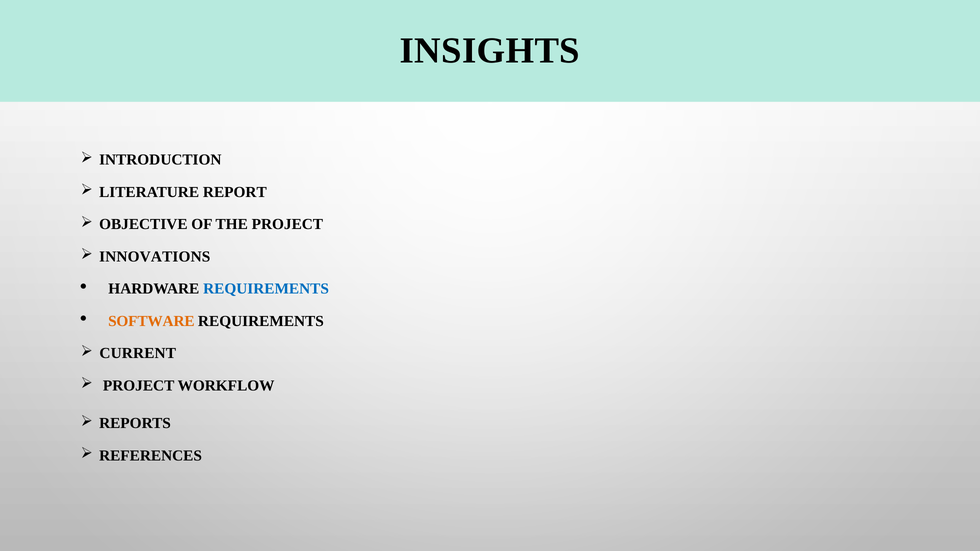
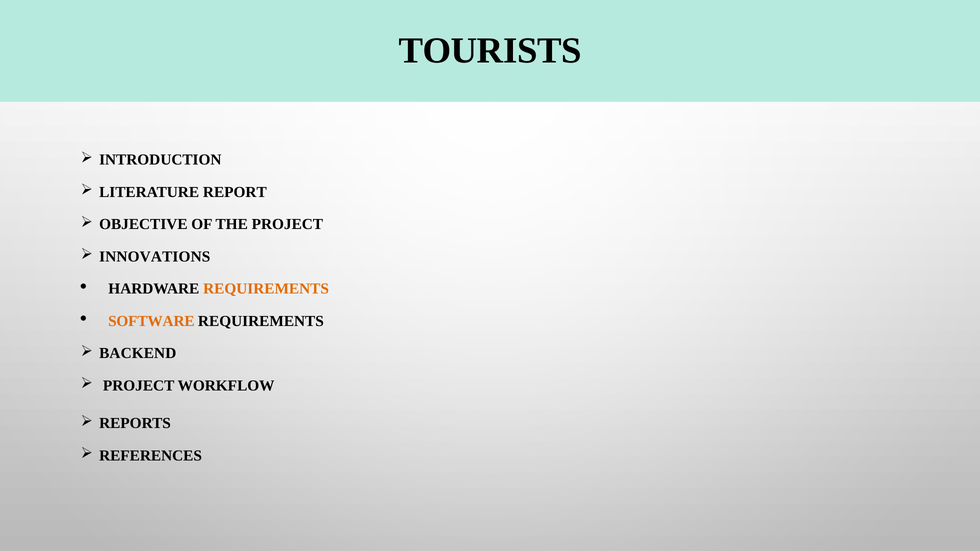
INSIGHTS: INSIGHTS -> TOURISTS
REQUIREMENTS at (266, 289) colour: blue -> orange
CURRENT: CURRENT -> BACKEND
